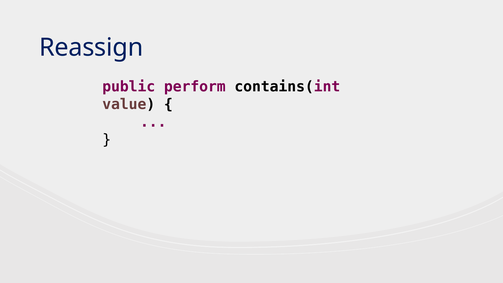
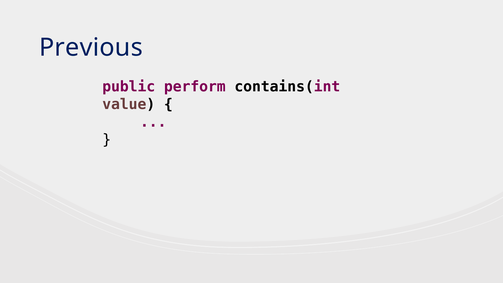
Reassign: Reassign -> Previous
